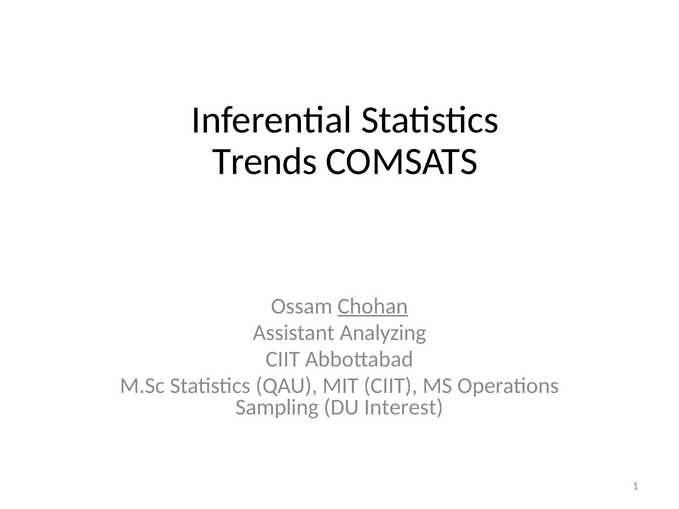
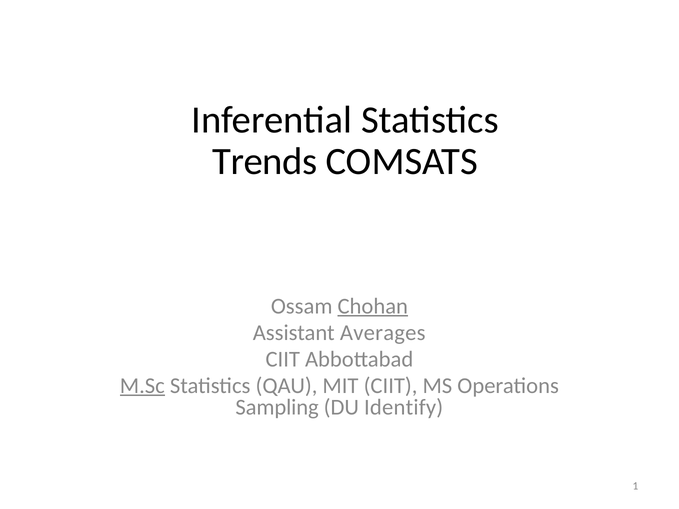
Analyzing: Analyzing -> Averages
M.Sc underline: none -> present
Interest: Interest -> Identify
